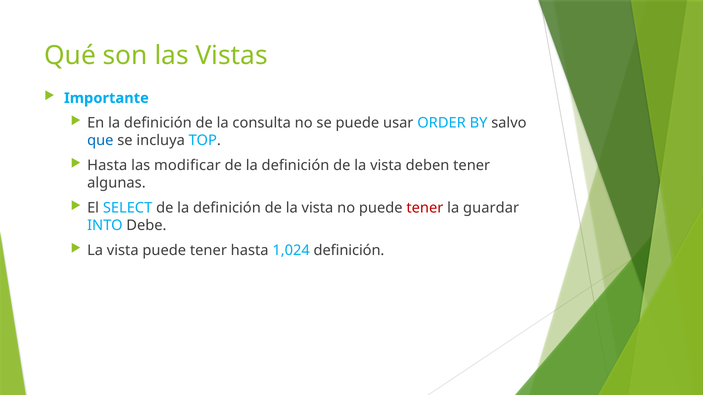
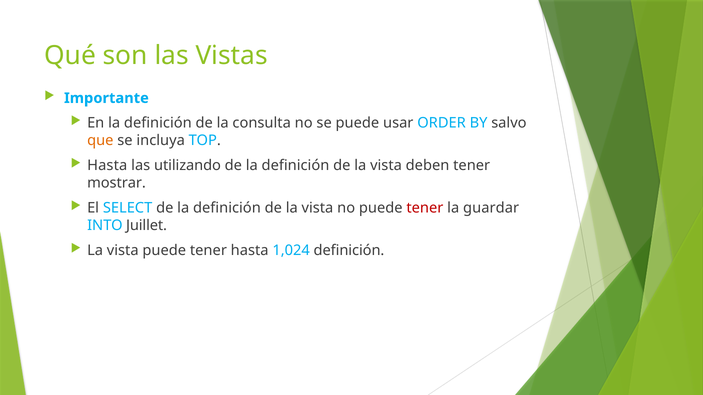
que colour: blue -> orange
modificar: modificar -> utilizando
algunas: algunas -> mostrar
Debe: Debe -> Juillet
